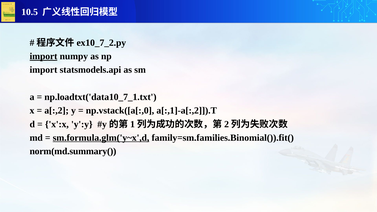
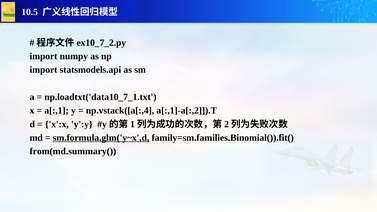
import at (43, 56) underline: present -> none
a[:,2: a[:,2 -> a[:,1
np.vstack([a[:,0: np.vstack([a[:,0 -> np.vstack([a[:,4
norm(md.summary(: norm(md.summary( -> from(md.summary(
